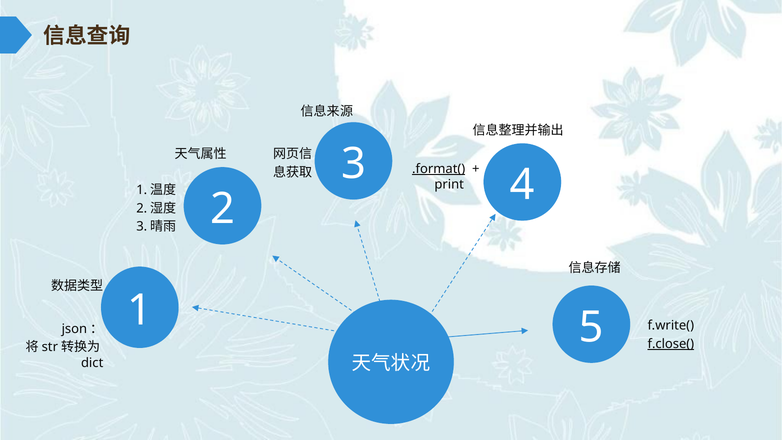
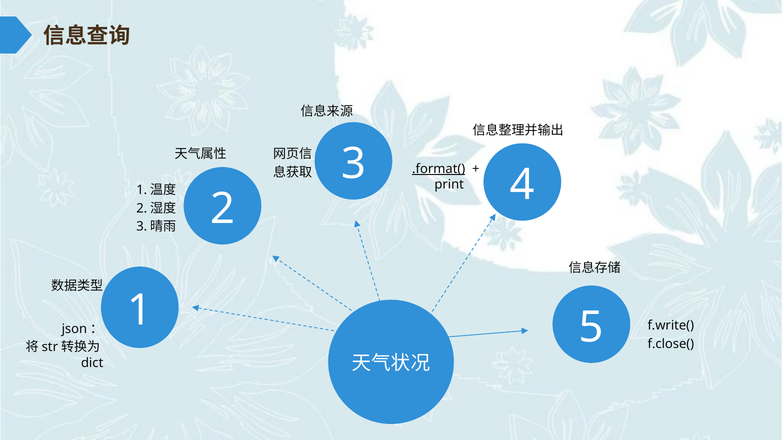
f.close( underline: present -> none
